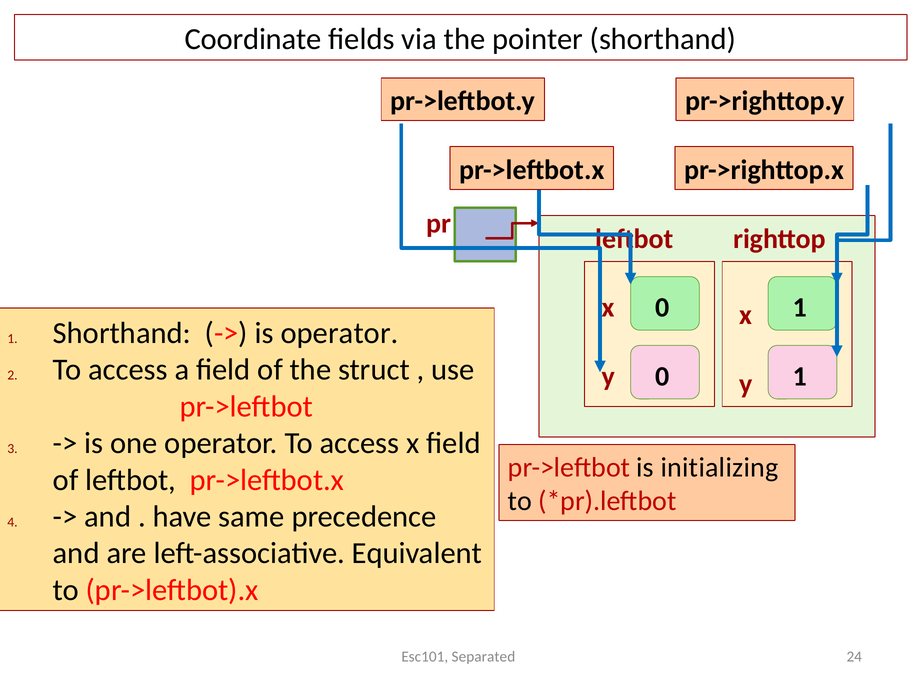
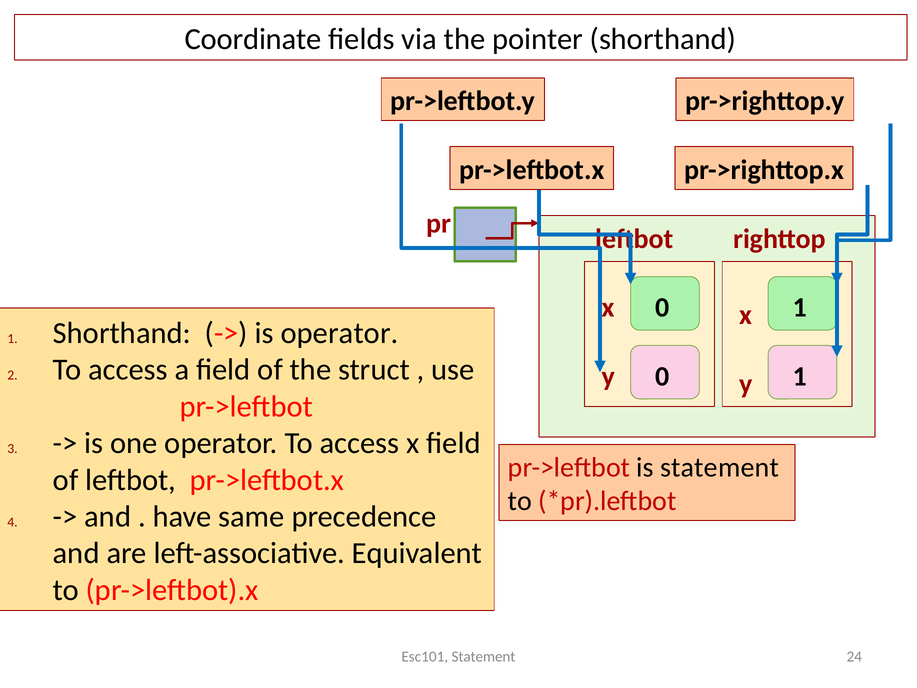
is initializing: initializing -> statement
Esc101 Separated: Separated -> Statement
